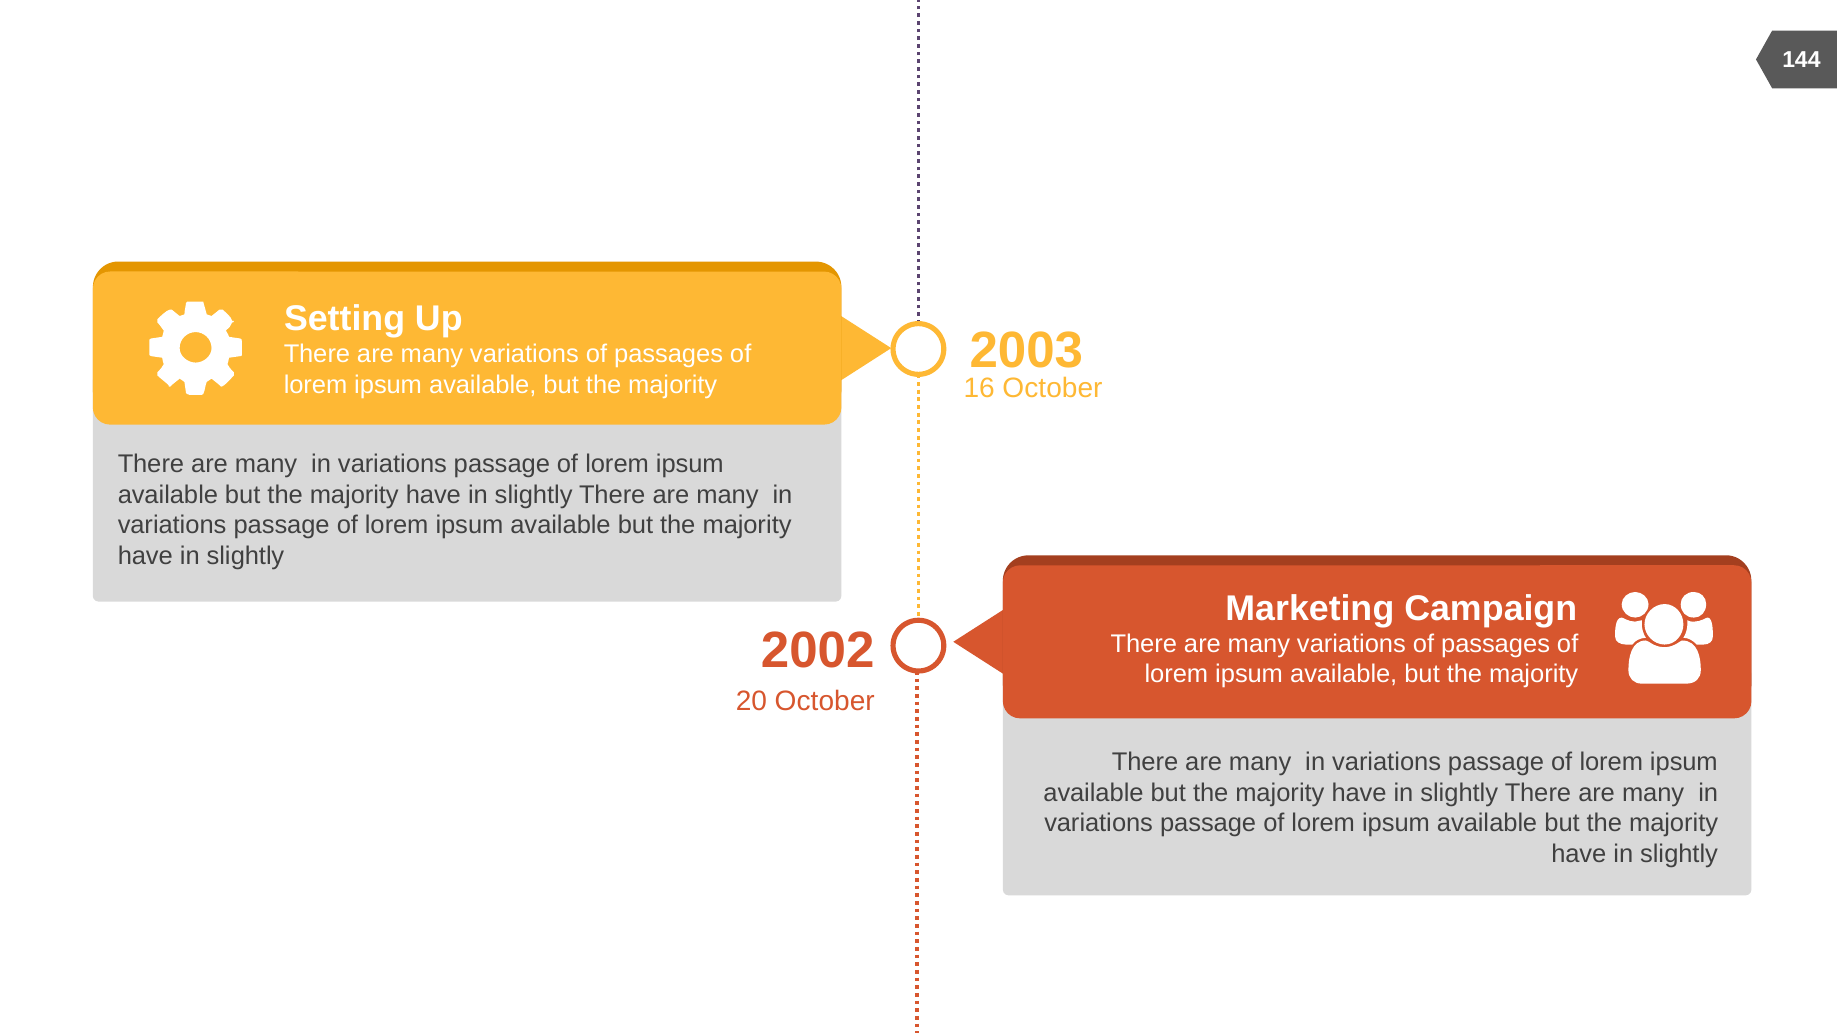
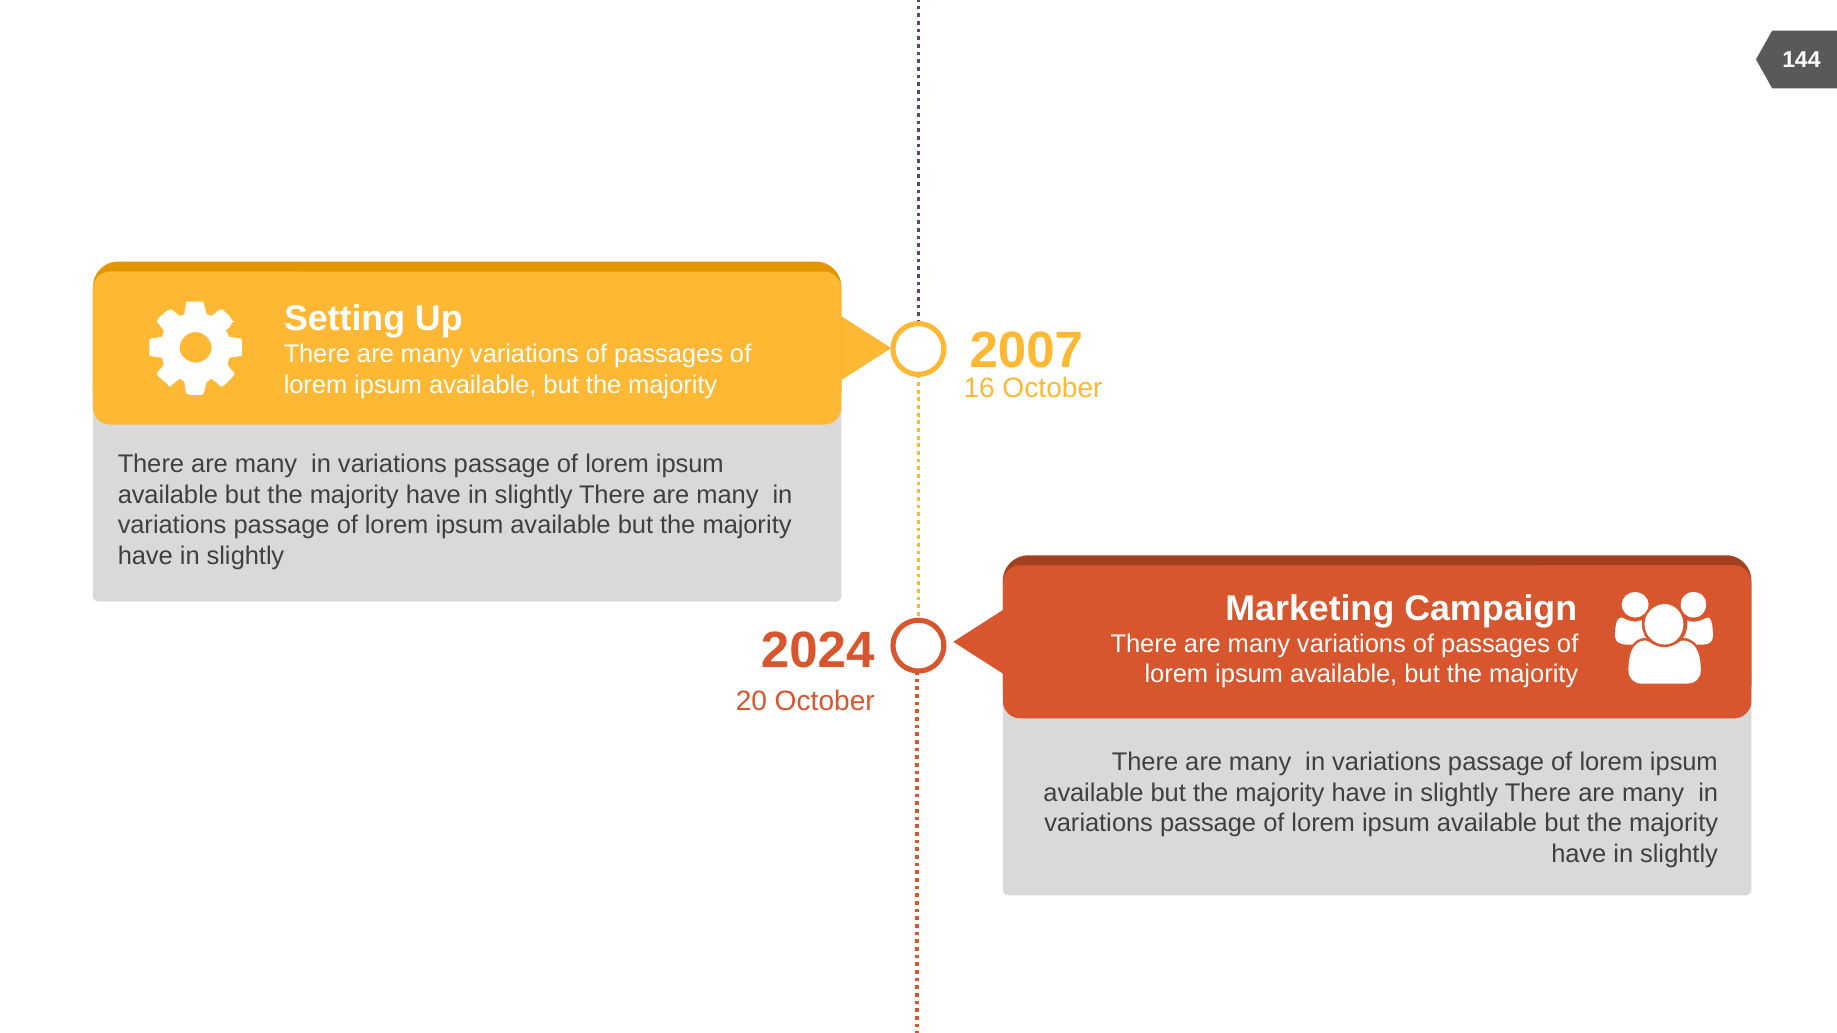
2003: 2003 -> 2007
2002: 2002 -> 2024
